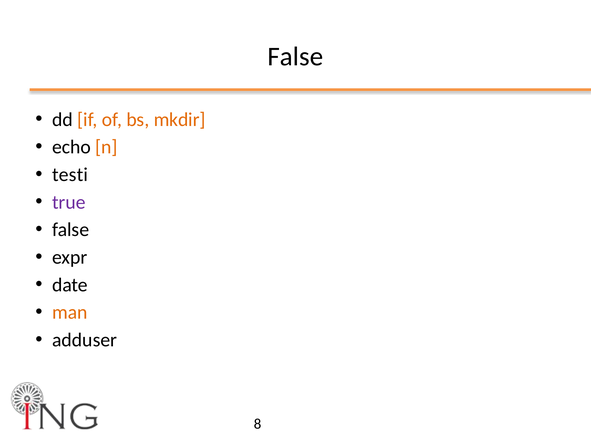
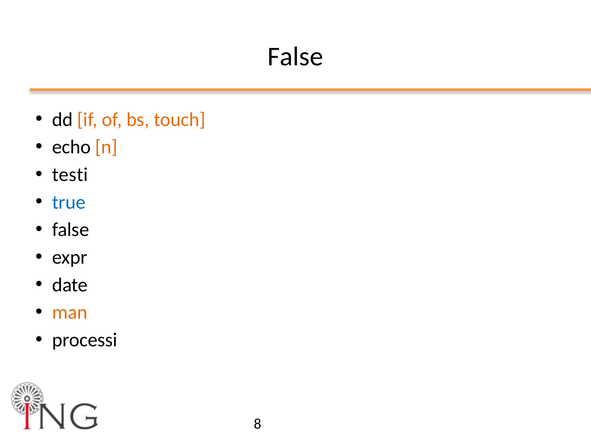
mkdir: mkdir -> touch
true colour: purple -> blue
adduser: adduser -> processi
